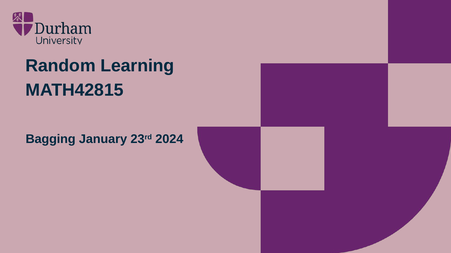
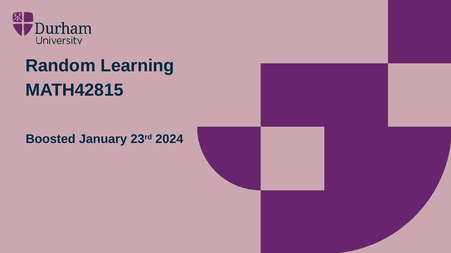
Bagging: Bagging -> Boosted
